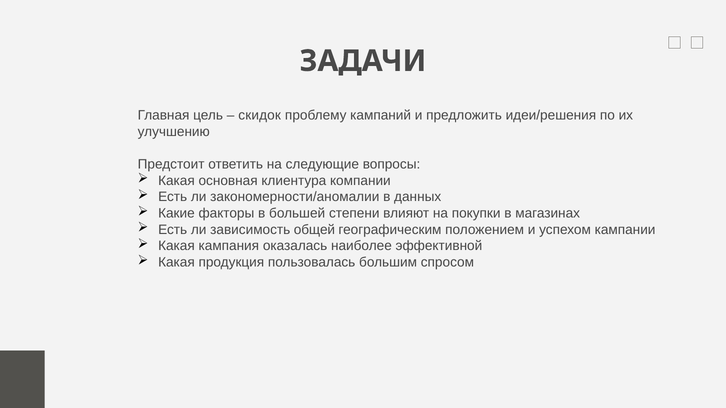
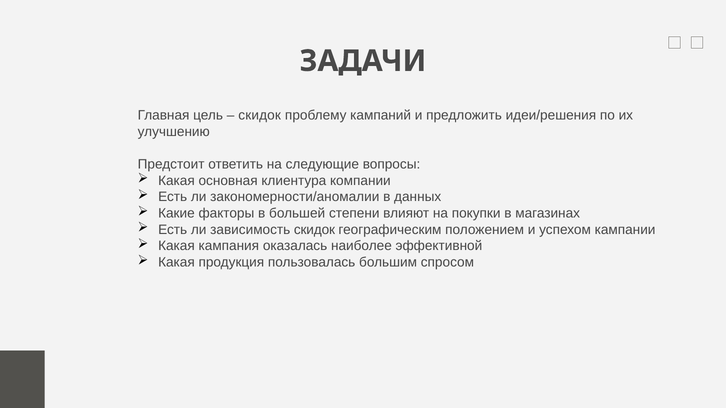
зависимость общей: общей -> скидок
